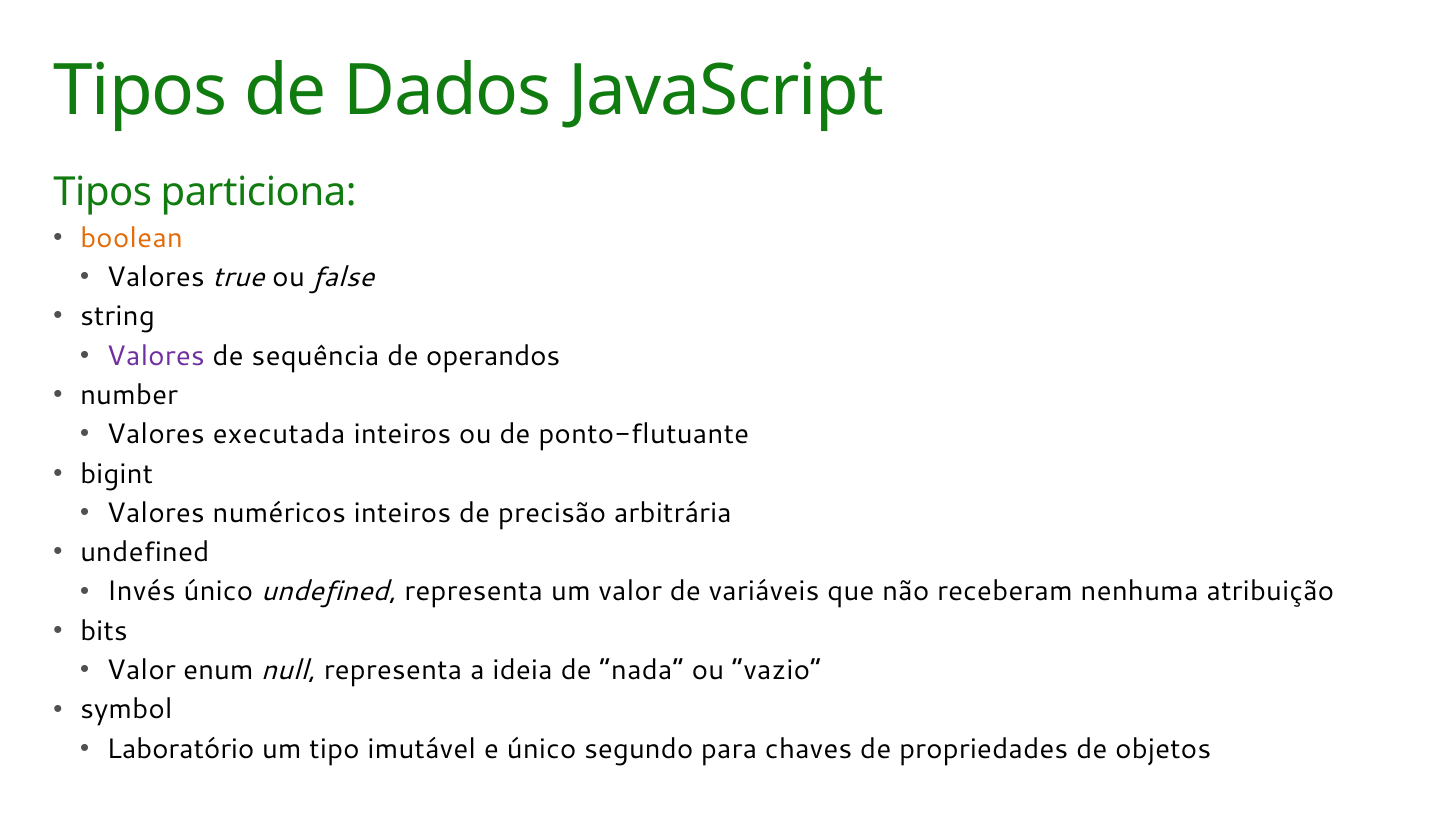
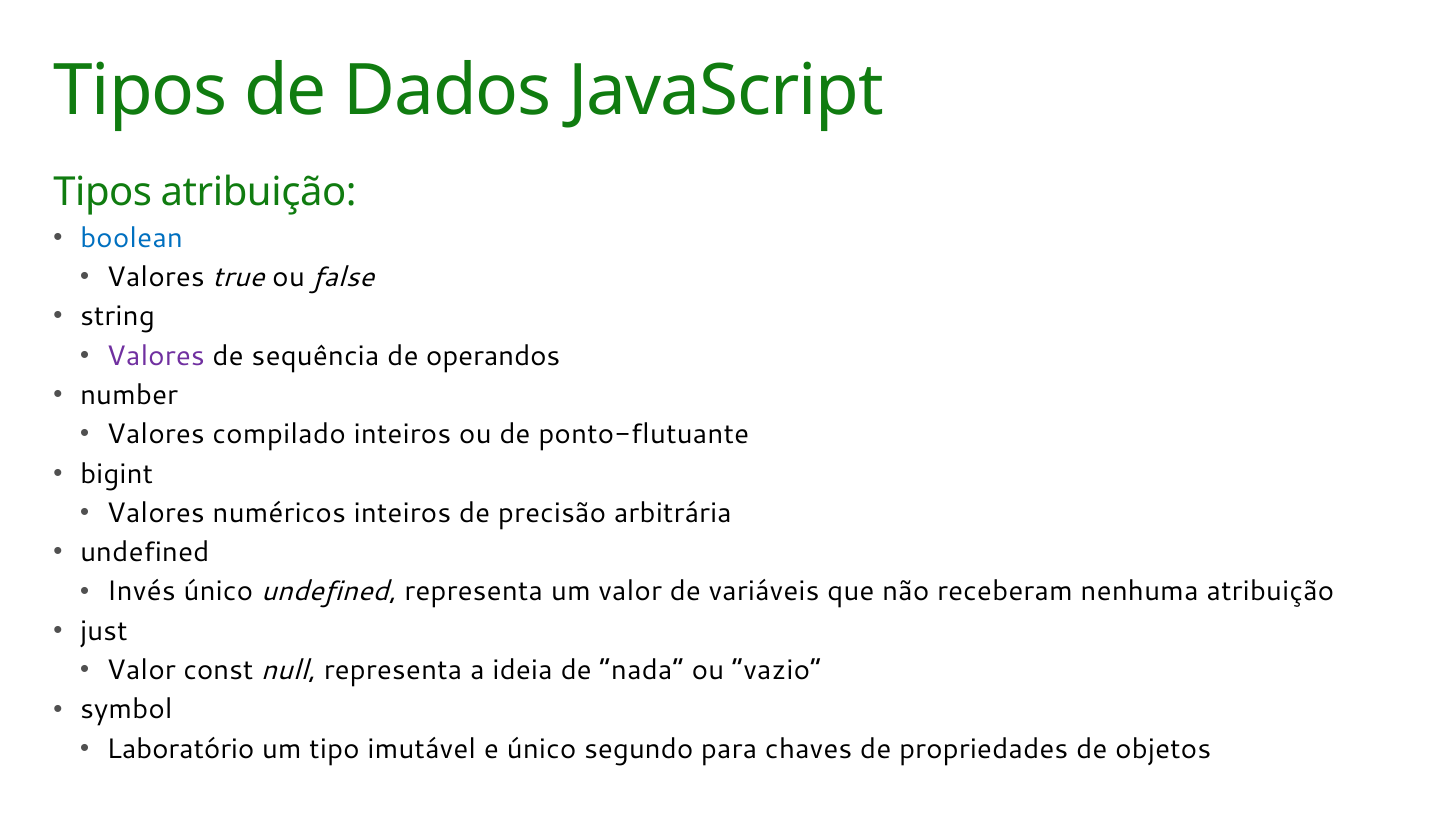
Tipos particiona: particiona -> atribuição
boolean colour: orange -> blue
executada: executada -> compilado
bits: bits -> just
enum: enum -> const
